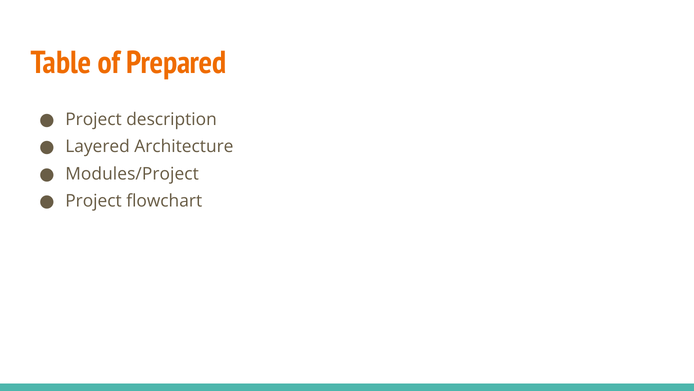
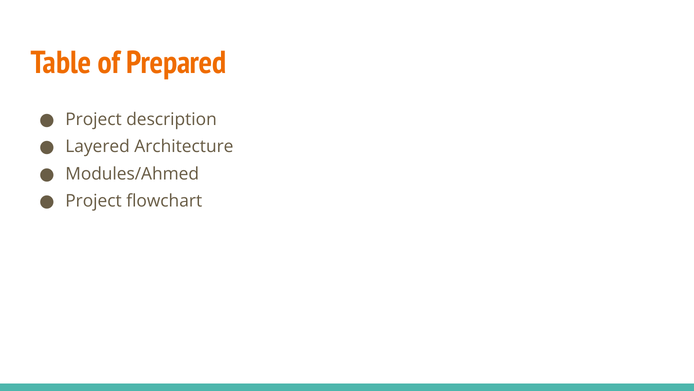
Modules/Project: Modules/Project -> Modules/Ahmed
